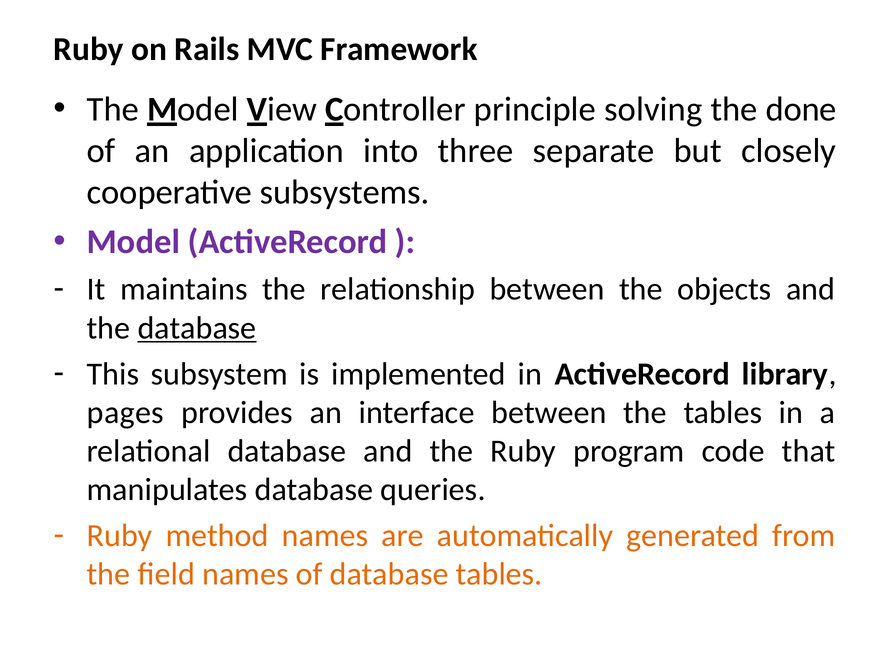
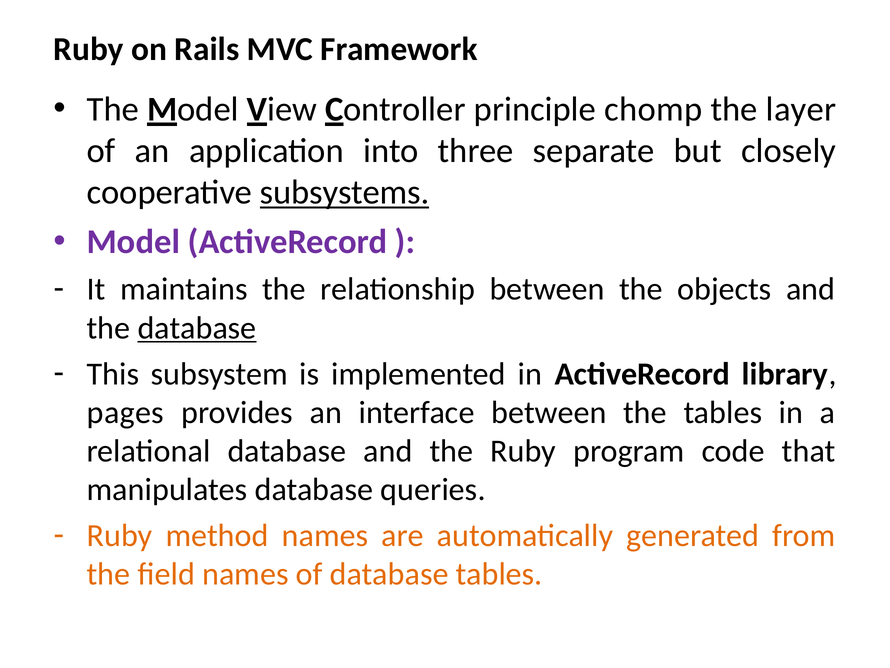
solving: solving -> chomp
done: done -> layer
subsystems underline: none -> present
